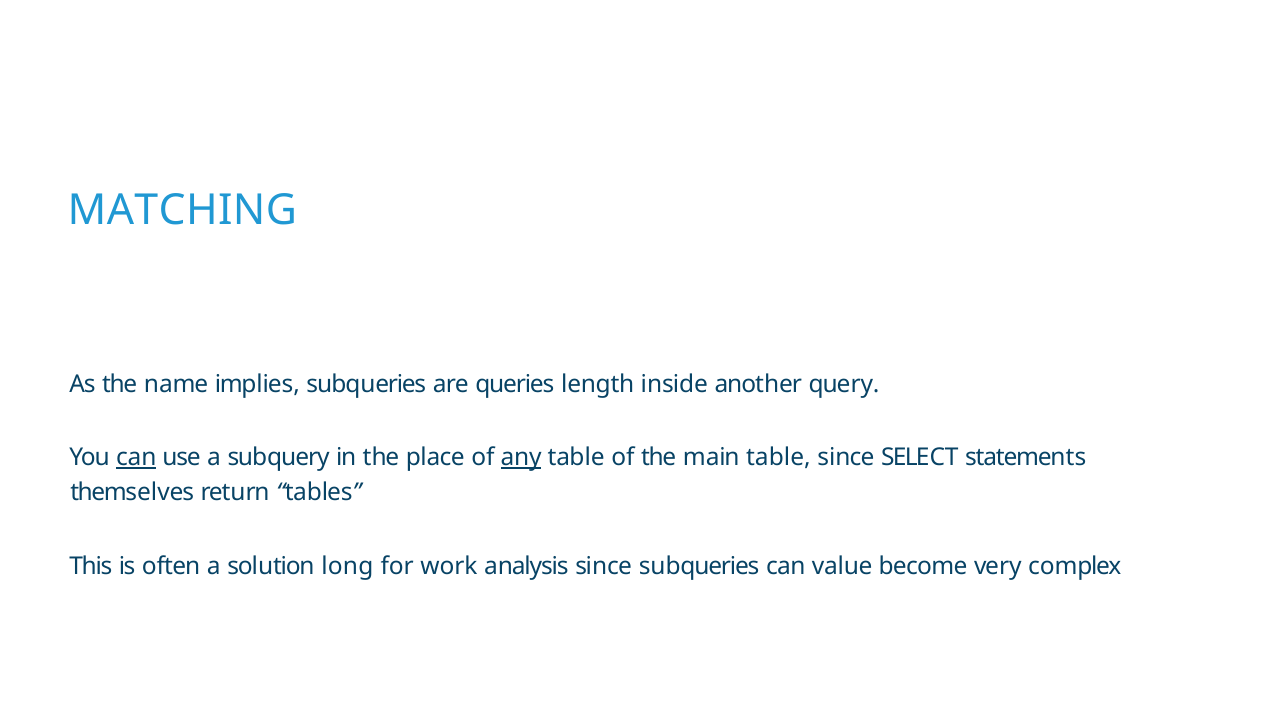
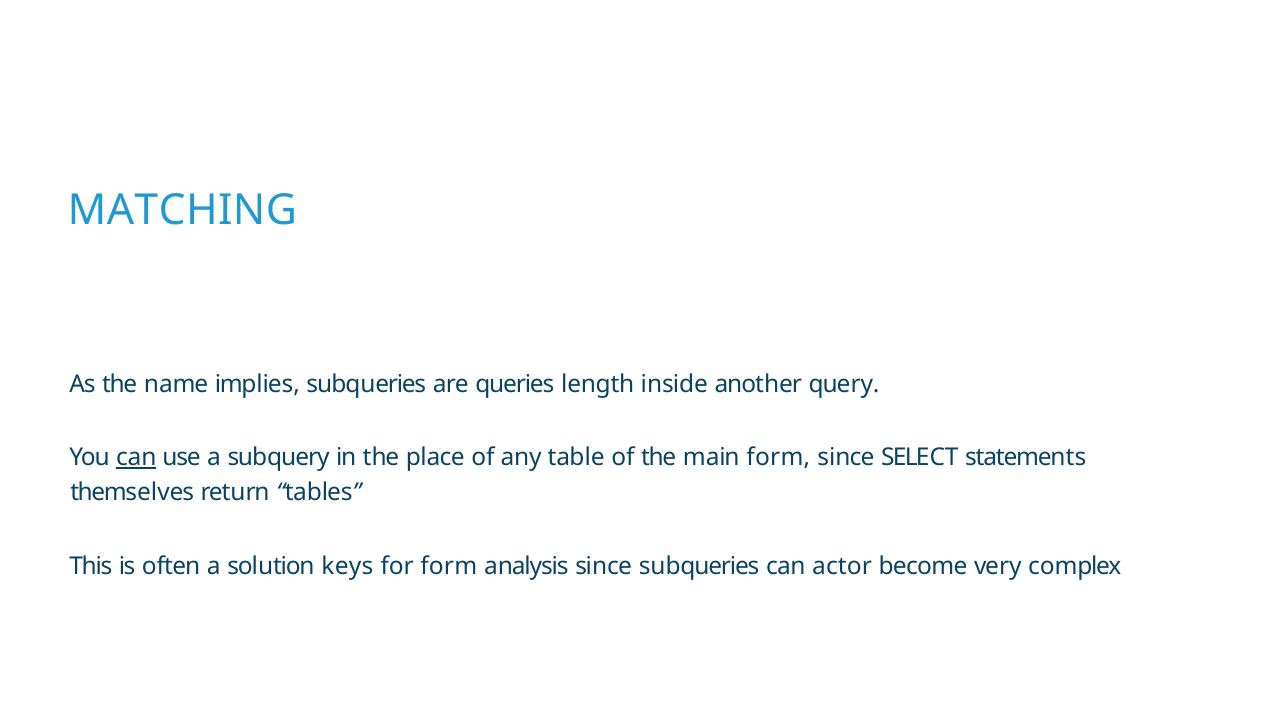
any underline: present -> none
main table: table -> form
long: long -> keys
for work: work -> form
value: value -> actor
